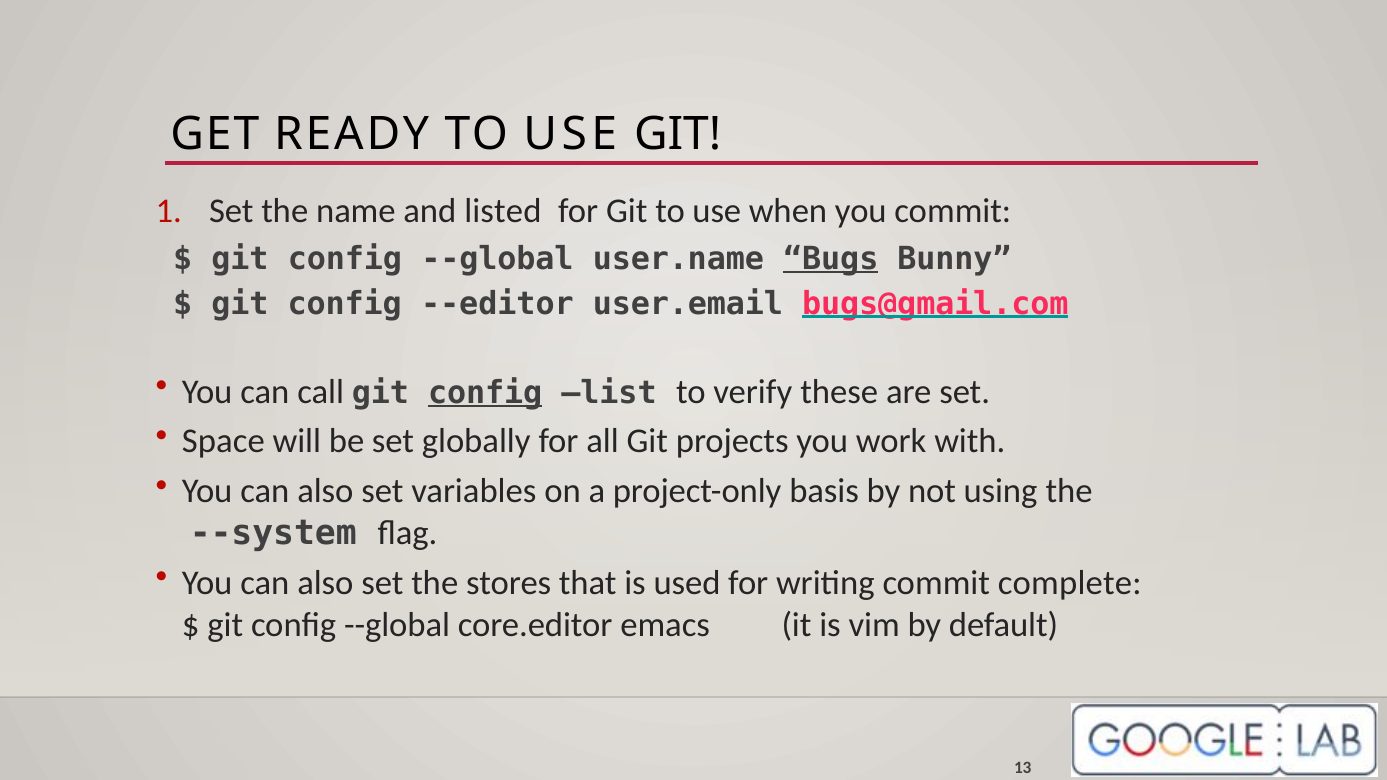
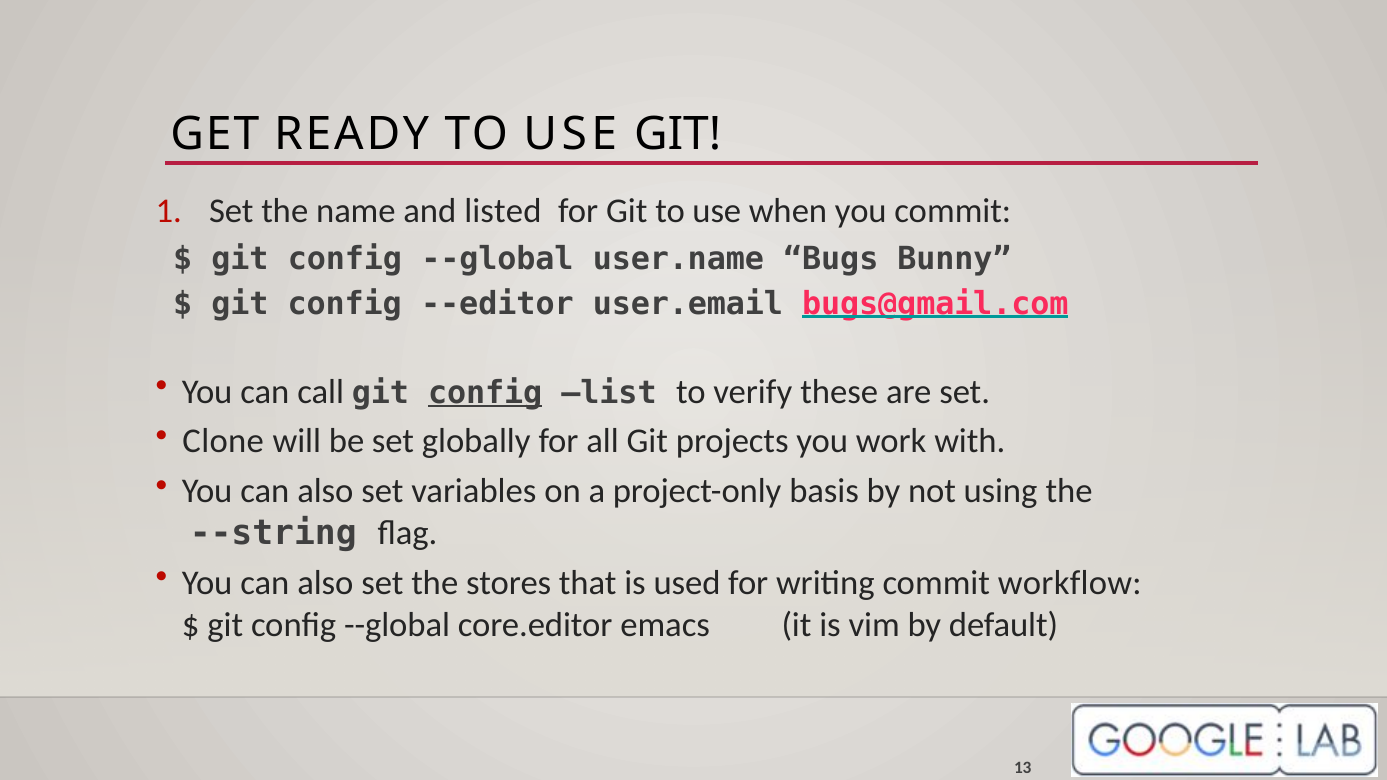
Bugs underline: present -> none
Space: Space -> Clone
--system: --system -> --string
complete: complete -> workflow
